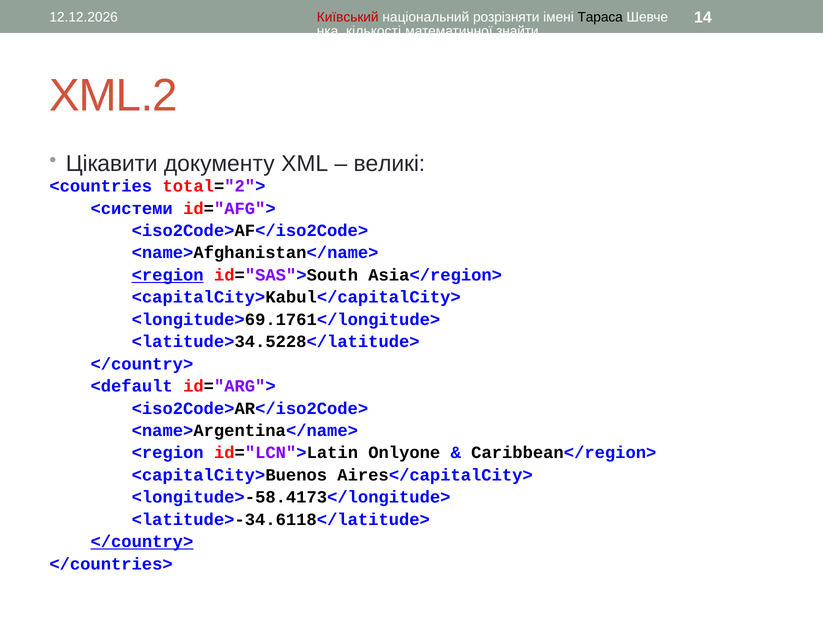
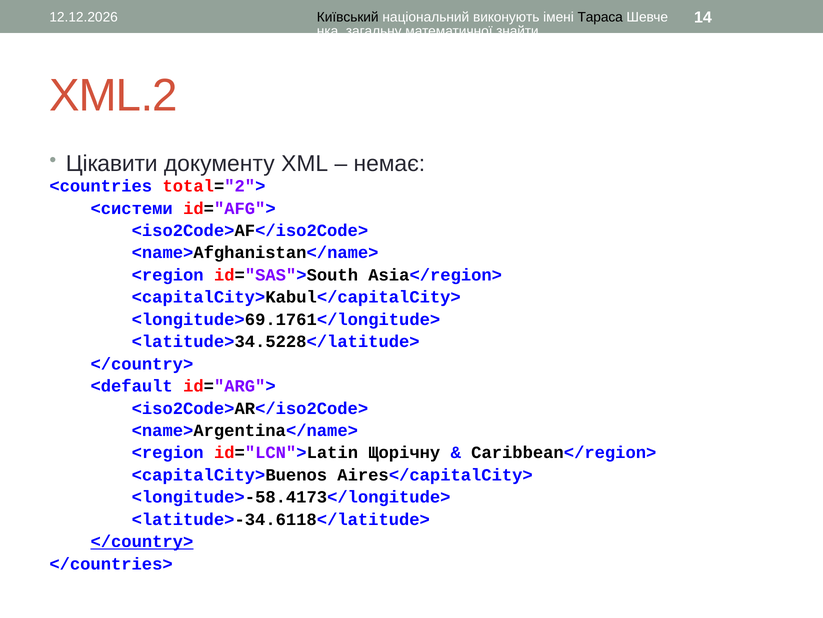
Київський colour: red -> black
розрізняти: розрізняти -> виконують
кількості: кількості -> загальну
великі: великі -> немає
<region at (168, 275) underline: present -> none
Onlyone: Onlyone -> Щорічну
